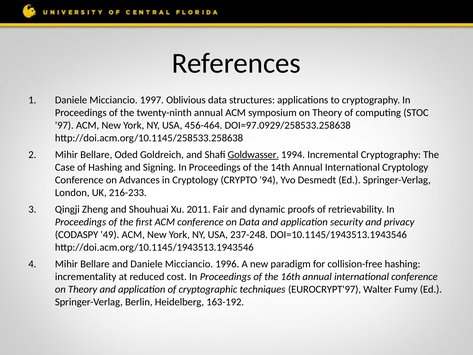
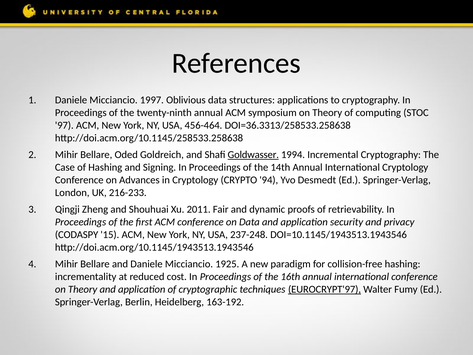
DOI=97.0929/258533.258638: DOI=97.0929/258533.258638 -> DOI=36.3313/258533.258638
49: 49 -> 15
1996: 1996 -> 1925
EUROCRYPT'97 underline: none -> present
